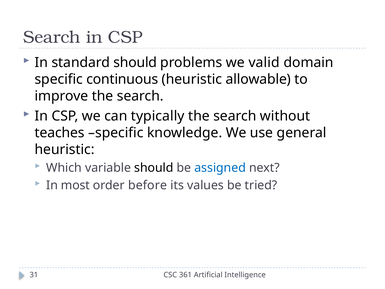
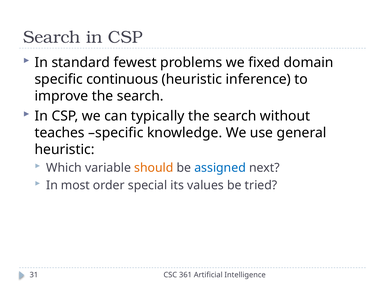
standard should: should -> fewest
valid: valid -> fixed
allowable: allowable -> inference
should at (154, 168) colour: black -> orange
before: before -> special
